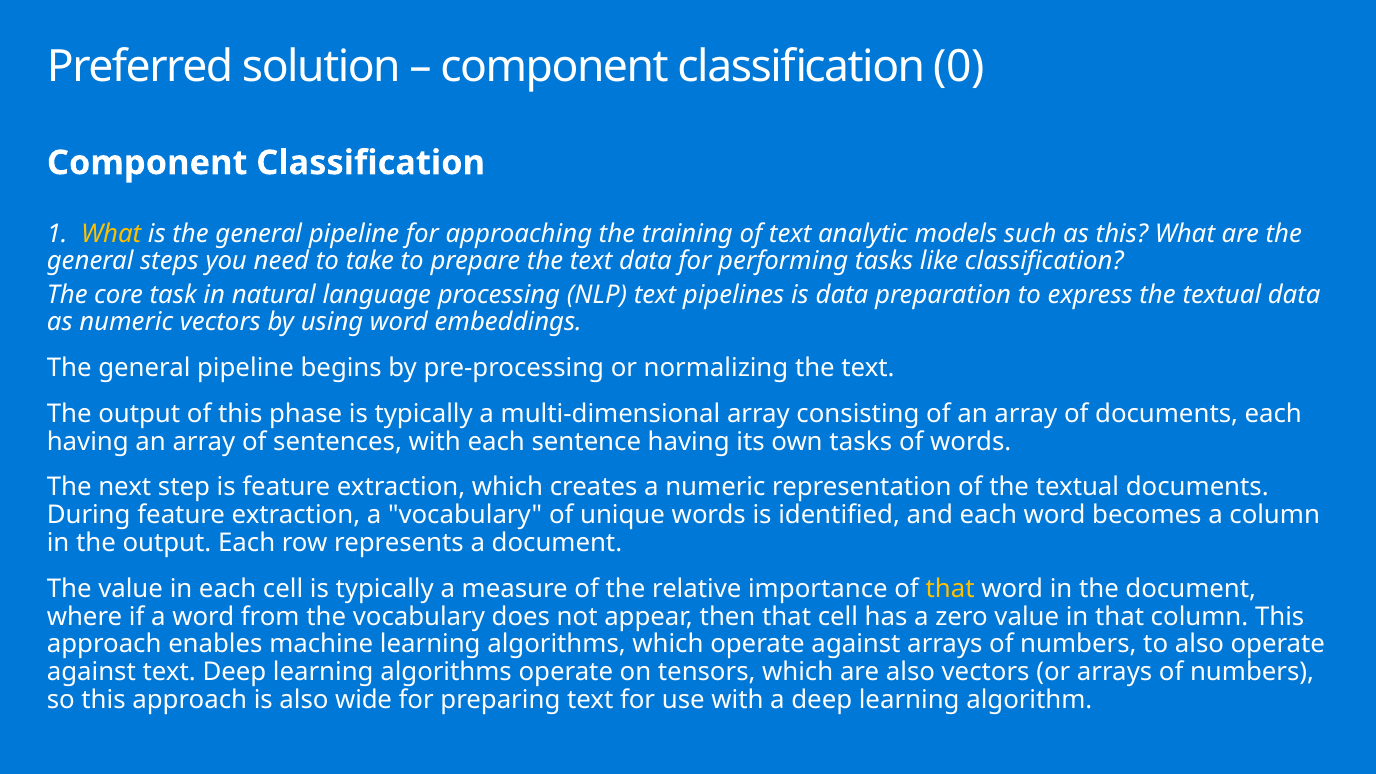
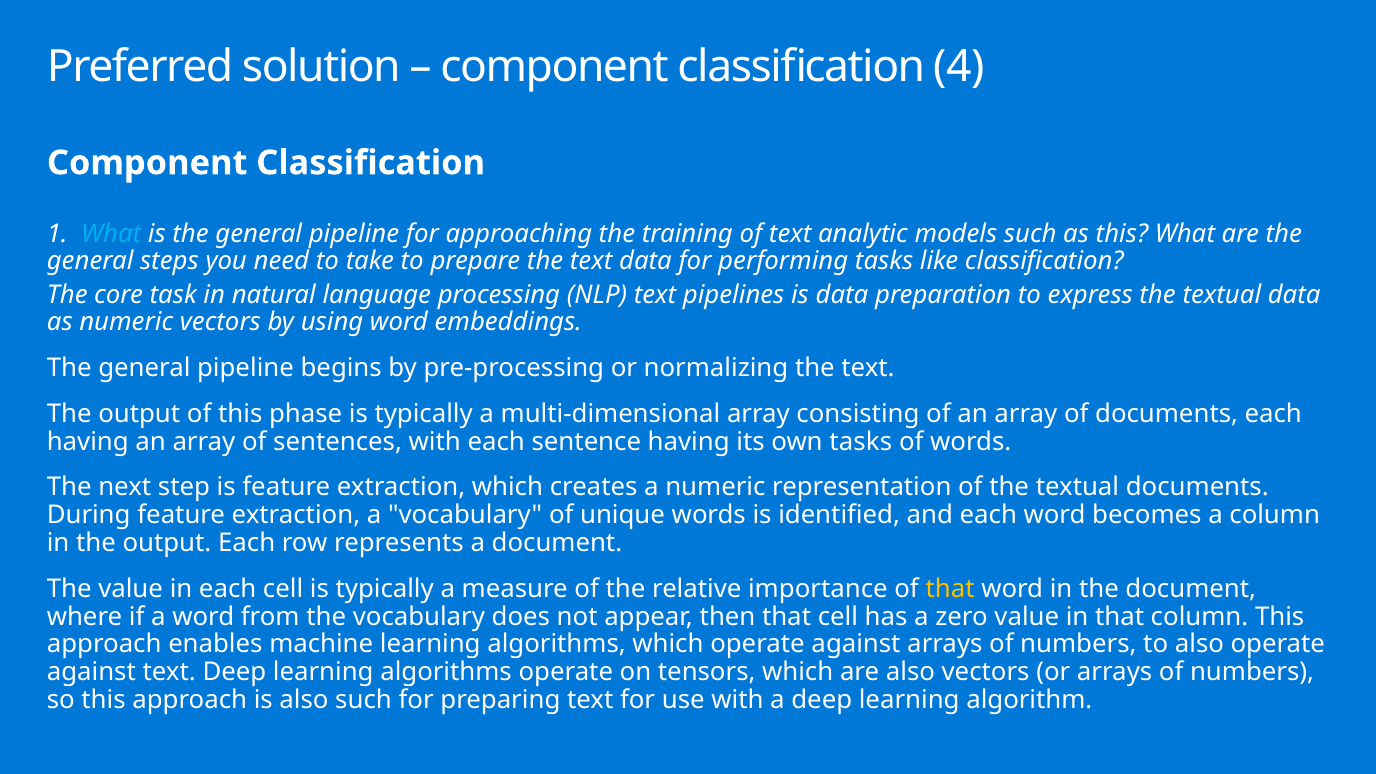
0: 0 -> 4
What at (111, 234) colour: yellow -> light blue
also wide: wide -> such
